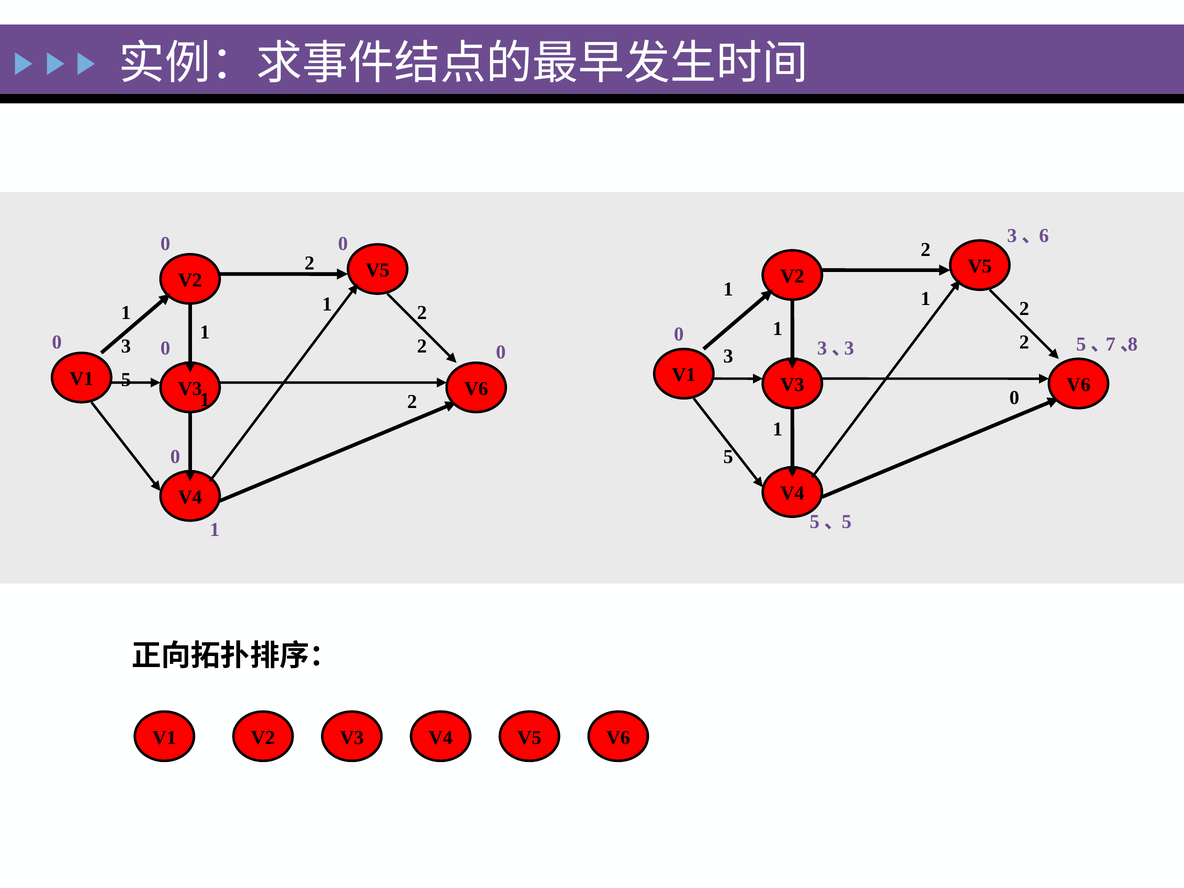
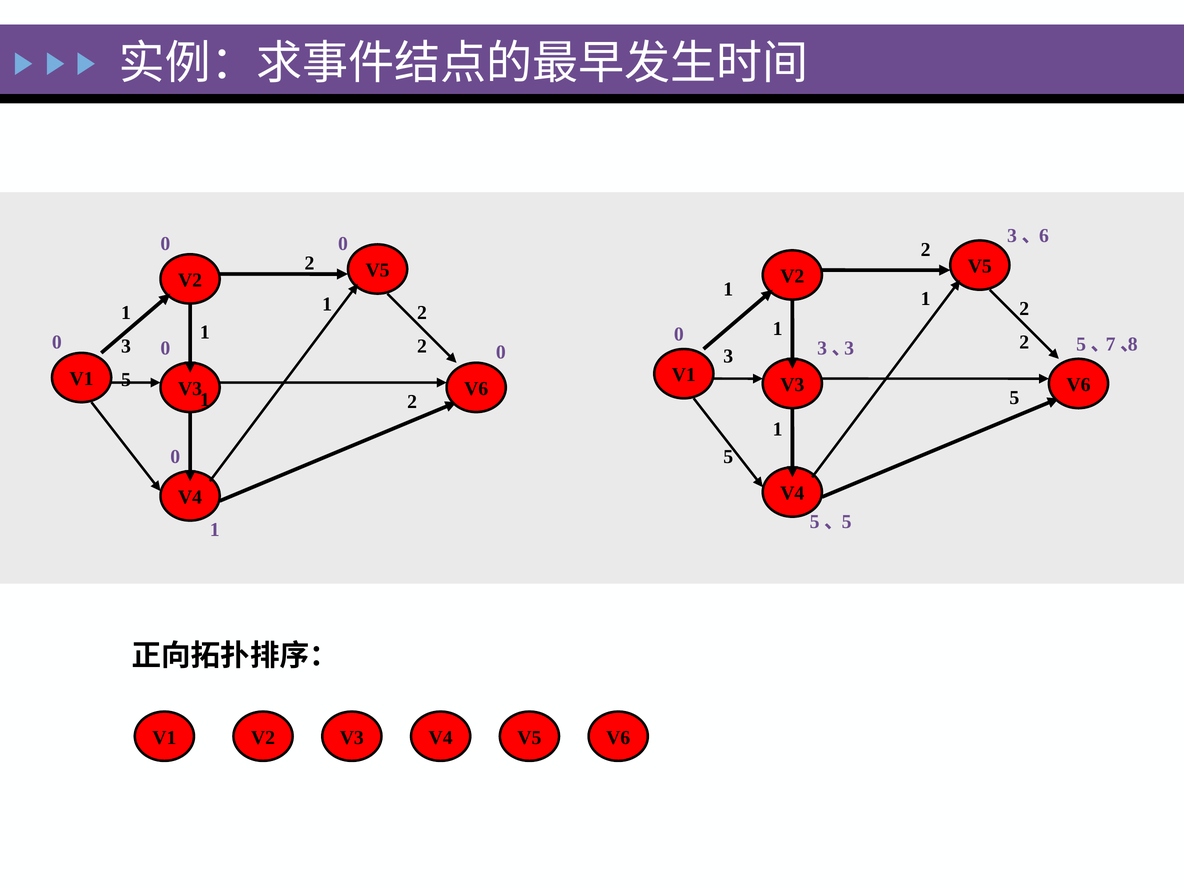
2 0: 0 -> 5
